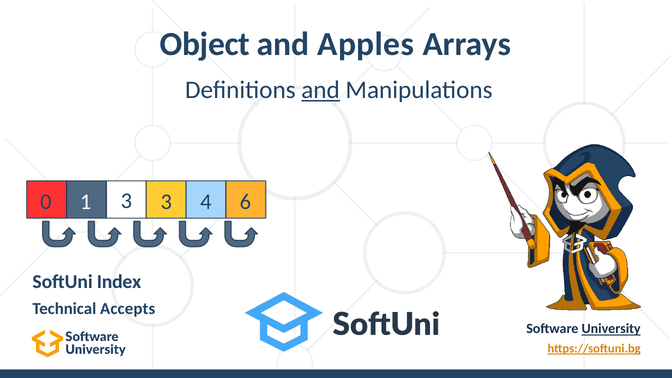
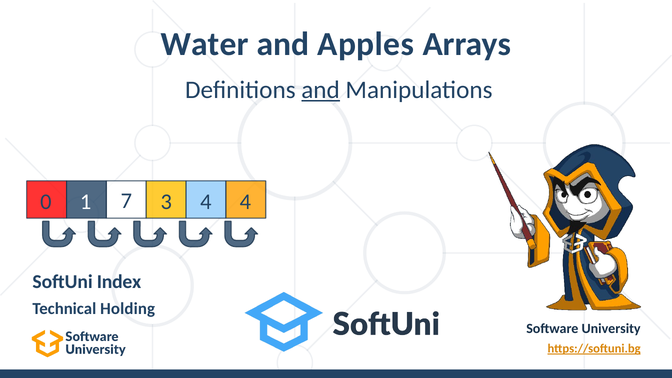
Object: Object -> Water
1 3: 3 -> 7
4 6: 6 -> 4
Accepts: Accepts -> Holding
University underline: present -> none
